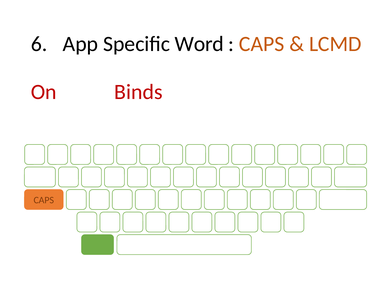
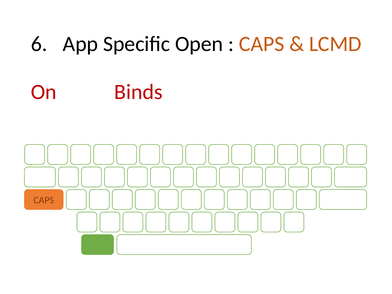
Word: Word -> Open
